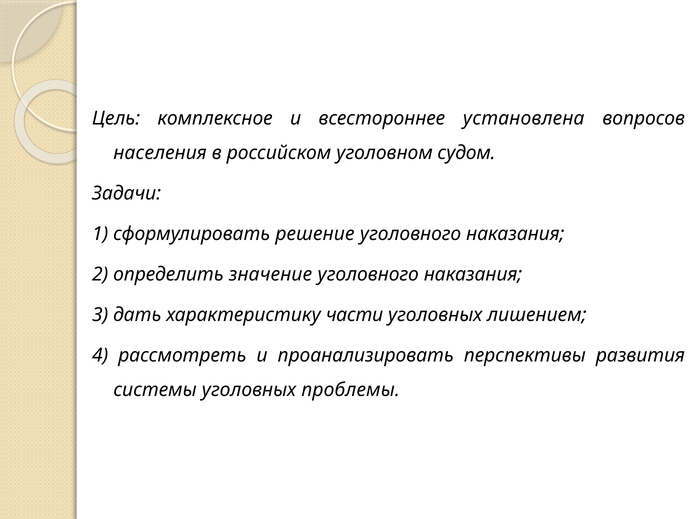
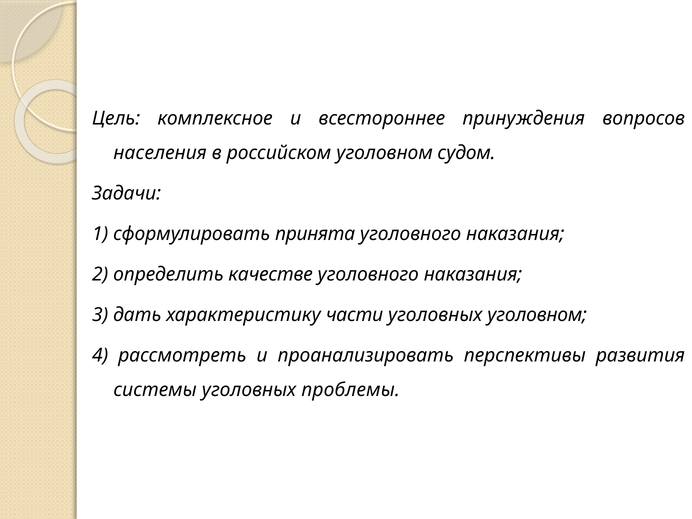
установлена: установлена -> принуждения
решение: решение -> принята
значение: значение -> качестве
уголовных лишением: лишением -> уголовном
